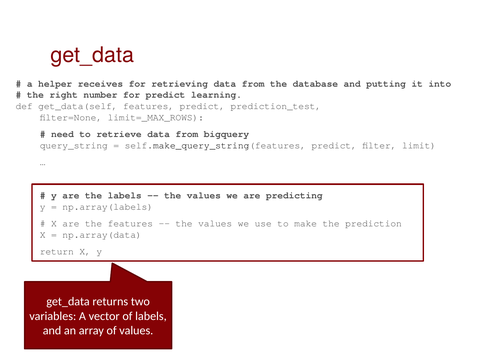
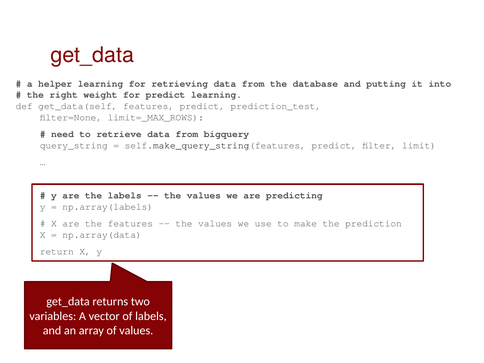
helper receives: receives -> learning
number: number -> weight
